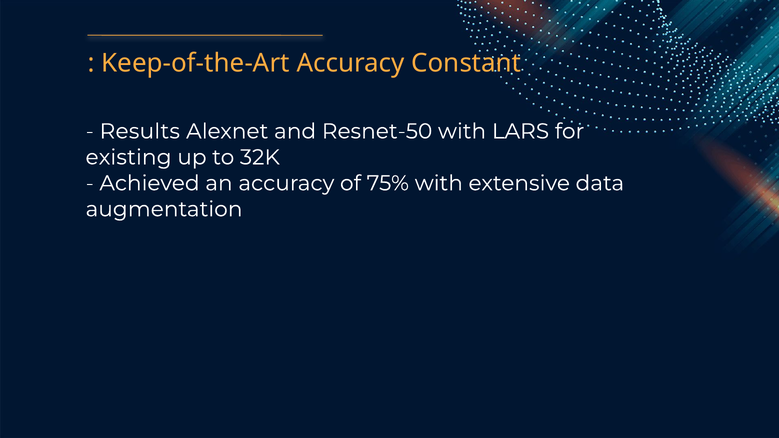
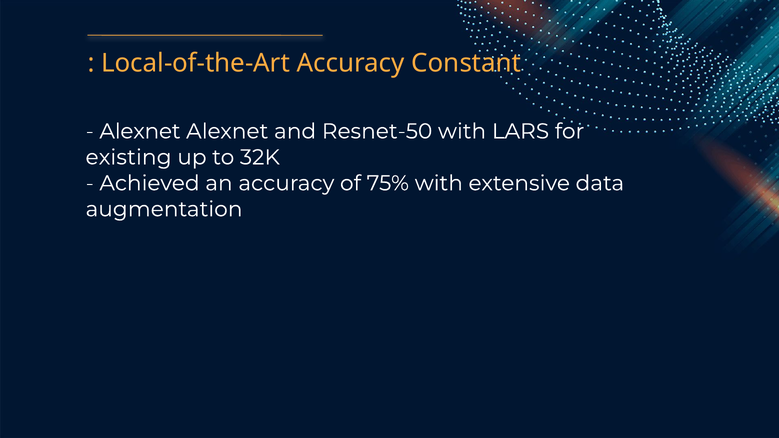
Keep-of-the-Art: Keep-of-the-Art -> Local-of-the-Art
Results at (140, 131): Results -> Alexnet
